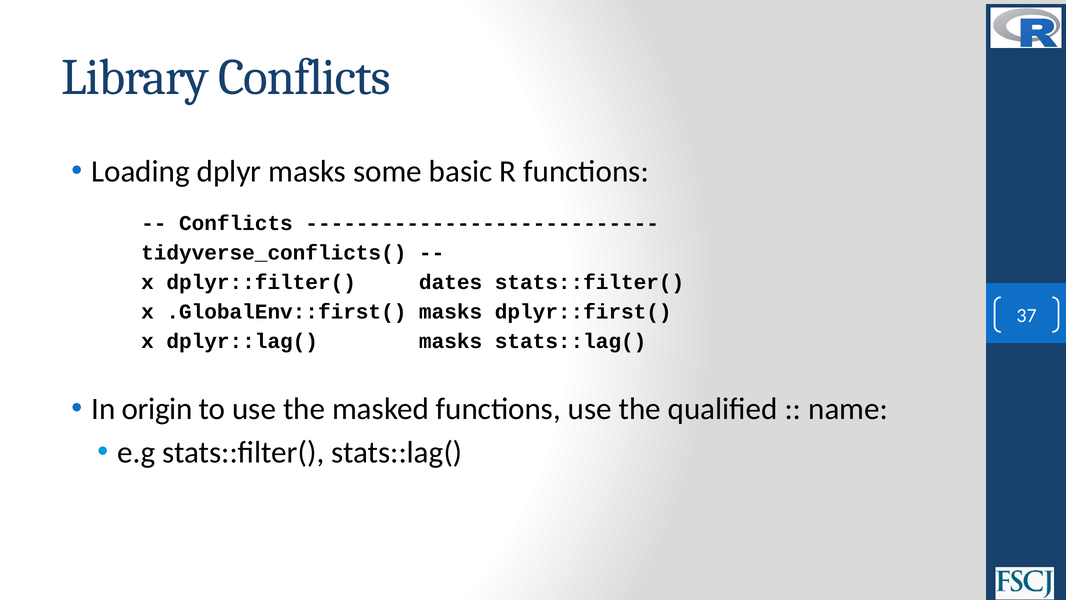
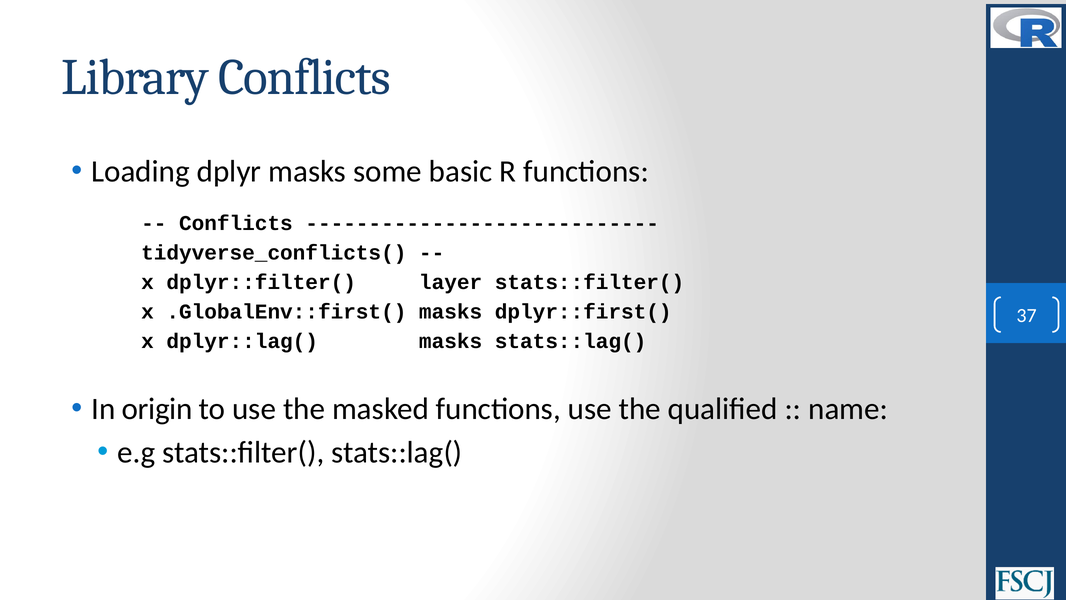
dates: dates -> layer
